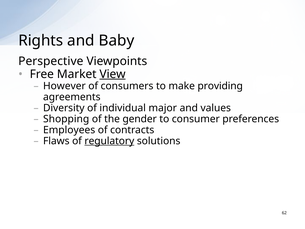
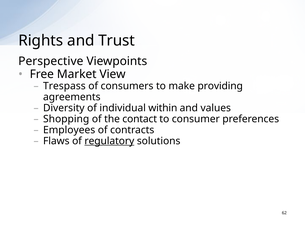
Baby: Baby -> Trust
View underline: present -> none
However: However -> Trespass
major: major -> within
gender: gender -> contact
